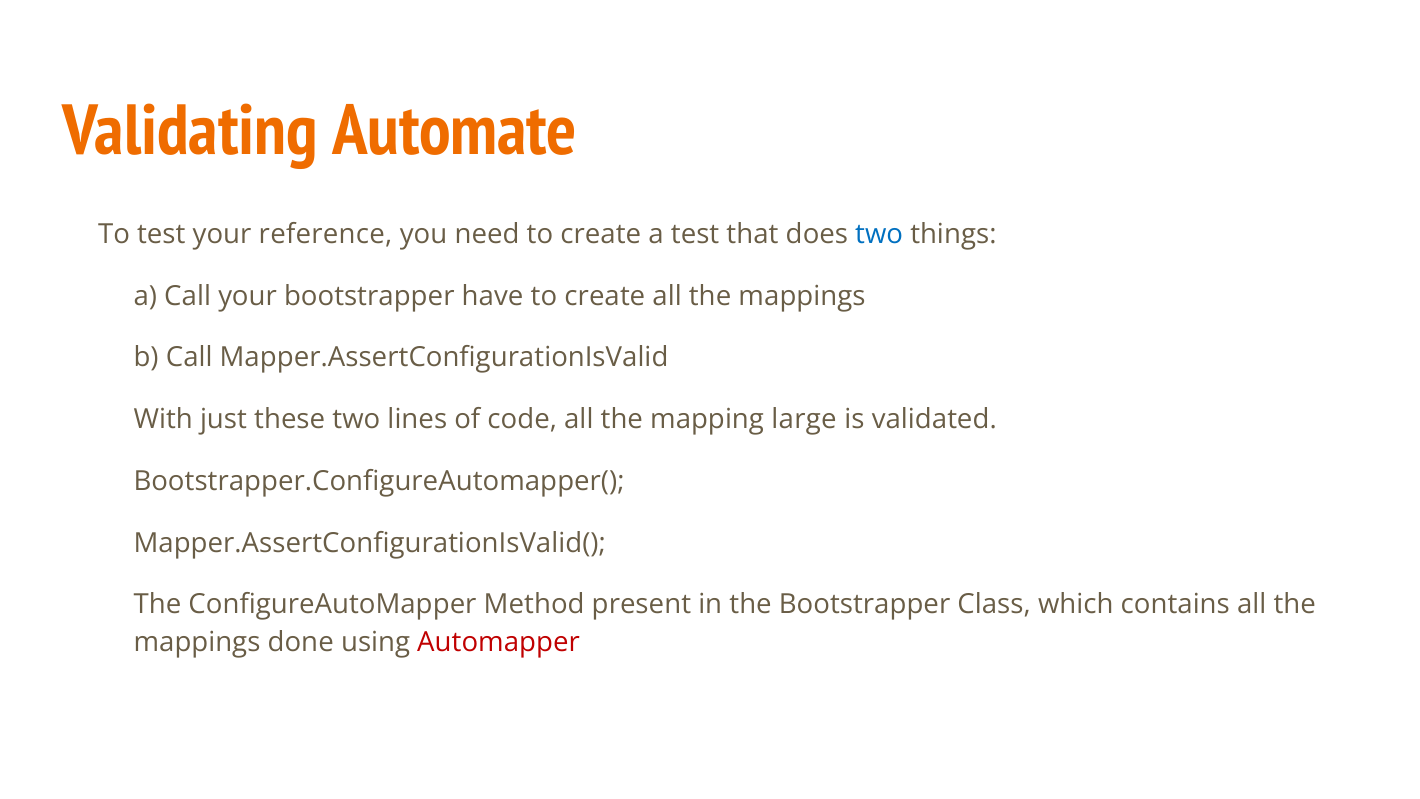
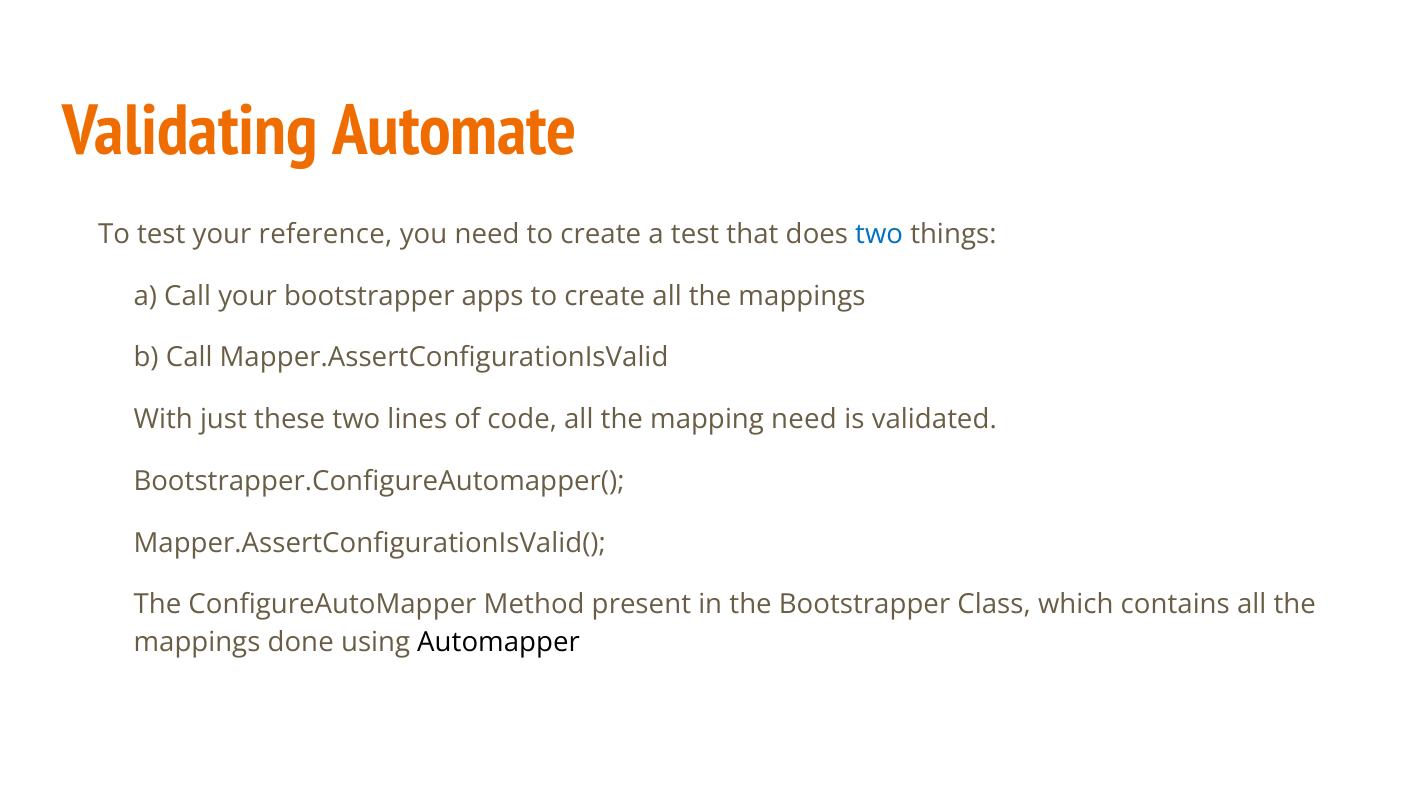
have: have -> apps
mapping large: large -> need
Automapper colour: red -> black
